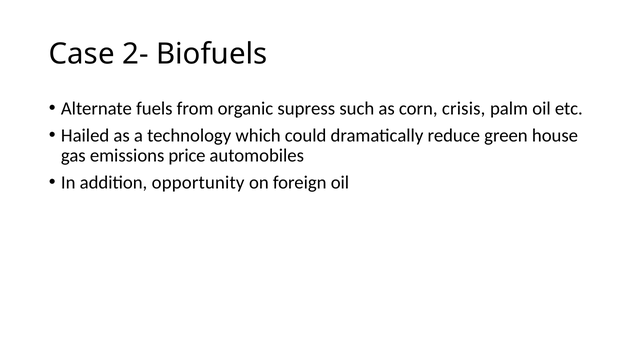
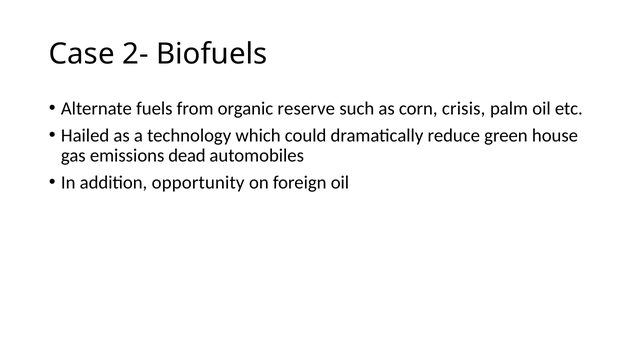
supress: supress -> reserve
price: price -> dead
